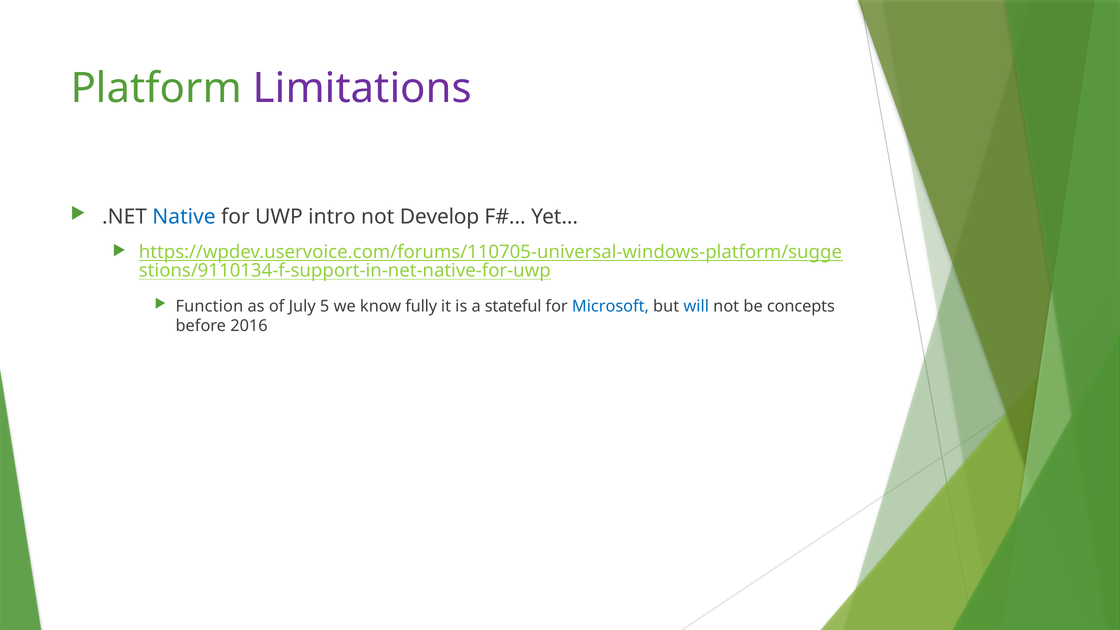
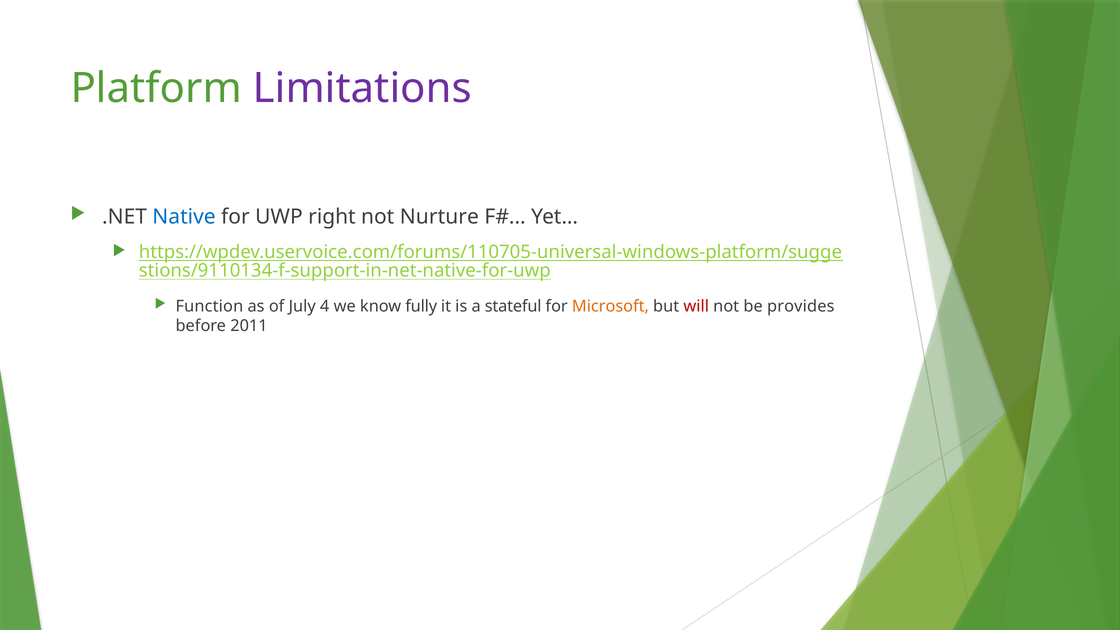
intro: intro -> right
Develop: Develop -> Nurture
5: 5 -> 4
Microsoft colour: blue -> orange
will colour: blue -> red
concepts: concepts -> provides
2016: 2016 -> 2011
